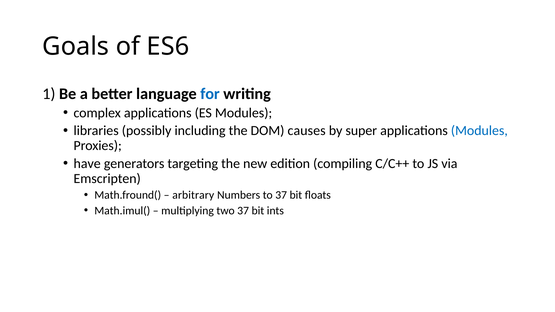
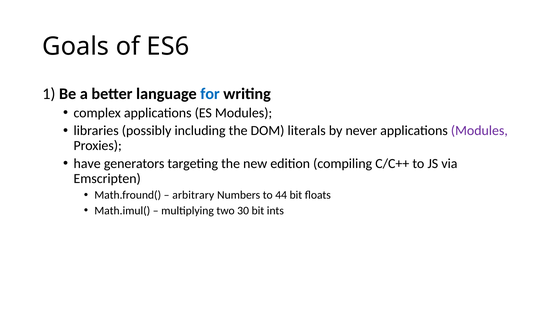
causes: causes -> literals
super: super -> never
Modules at (479, 131) colour: blue -> purple
to 37: 37 -> 44
two 37: 37 -> 30
